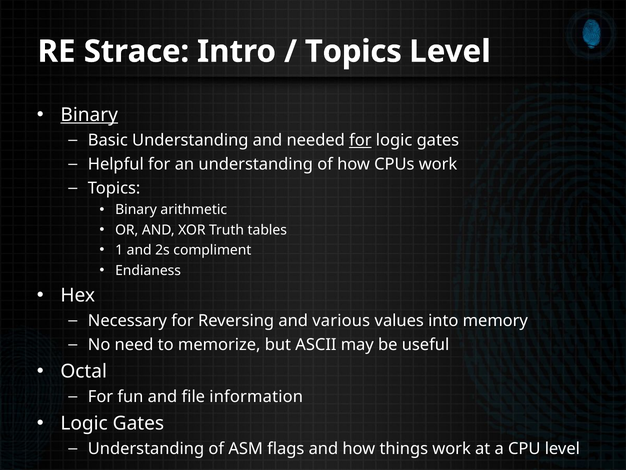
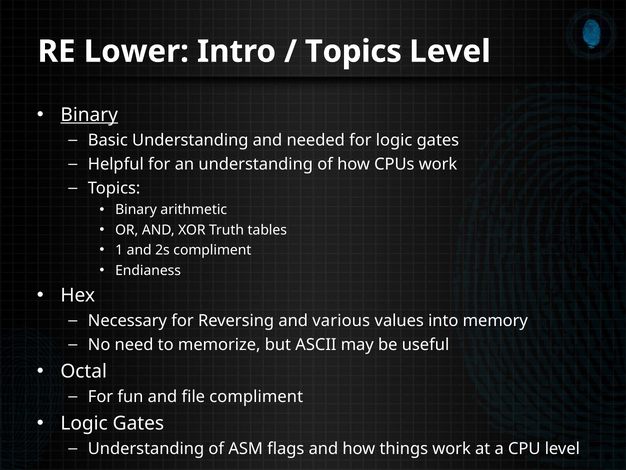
Strace: Strace -> Lower
for at (360, 140) underline: present -> none
file information: information -> compliment
